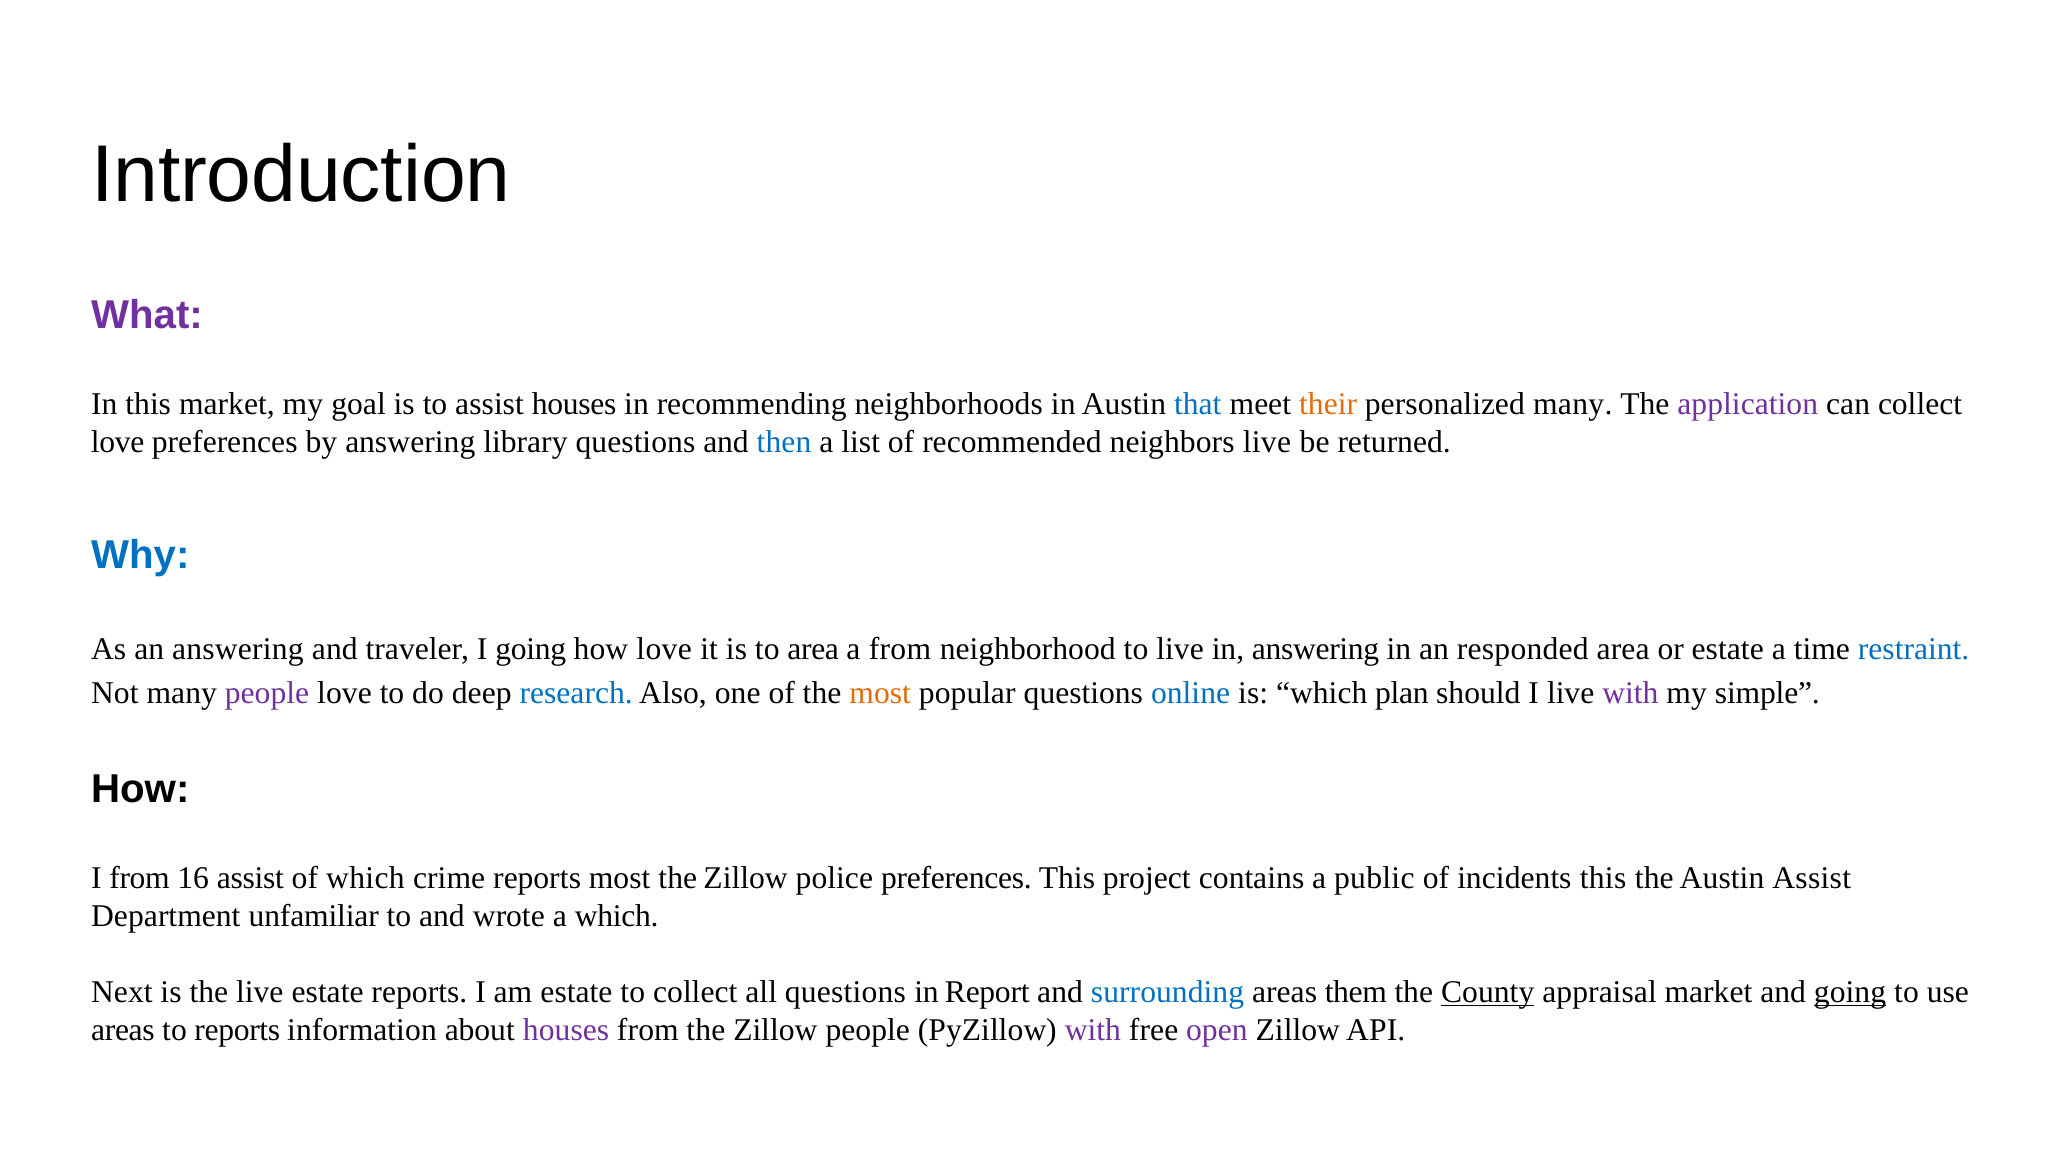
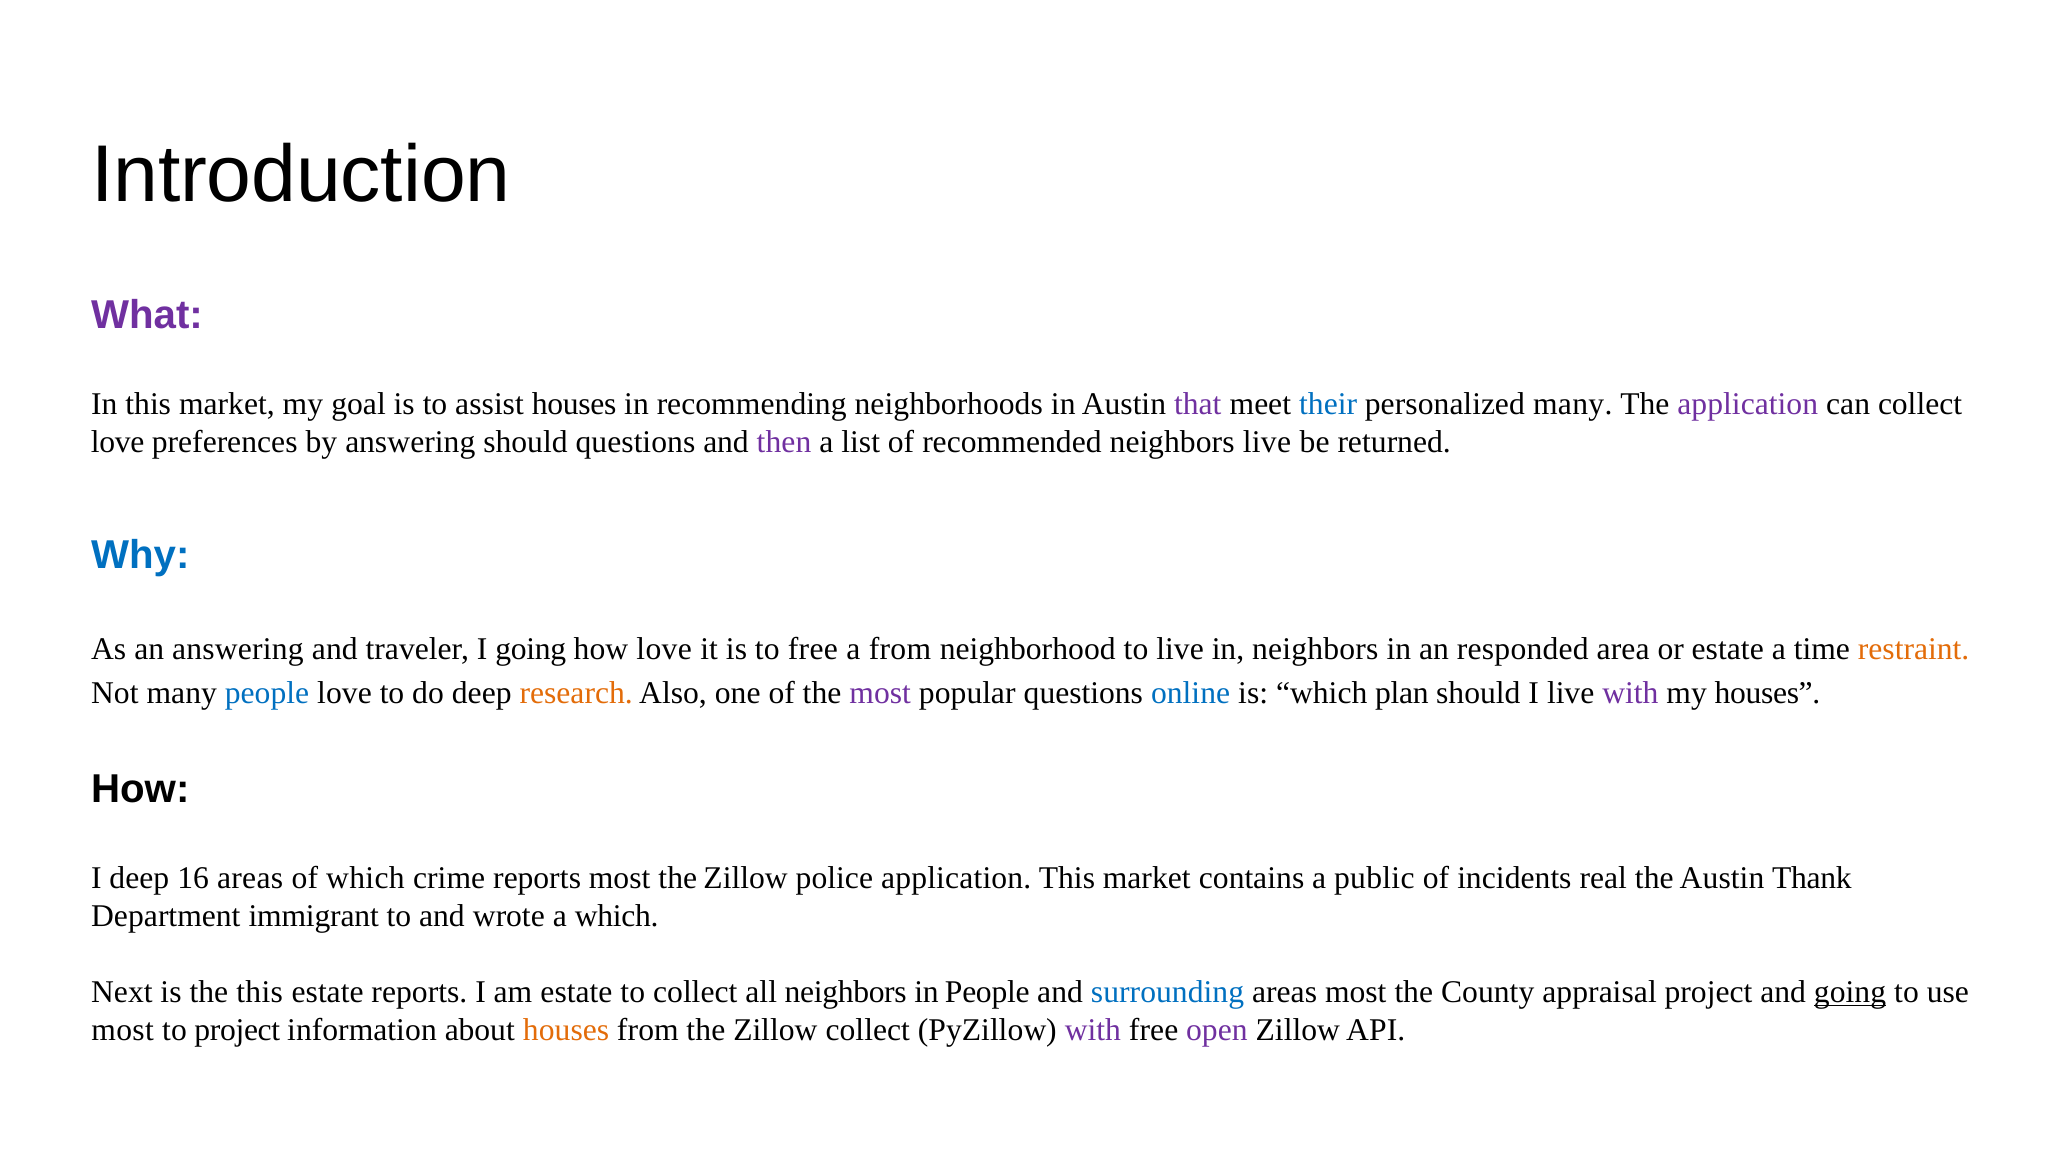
that colour: blue -> purple
their colour: orange -> blue
answering library: library -> should
then colour: blue -> purple
to area: area -> free
in answering: answering -> neighbors
restraint colour: blue -> orange
people at (267, 693) colour: purple -> blue
research colour: blue -> orange
most at (880, 693) colour: orange -> purple
my simple: simple -> houses
I from: from -> deep
16 assist: assist -> areas
police preferences: preferences -> application
project at (1147, 878): project -> market
incidents this: this -> real
Austin Assist: Assist -> Thank
unfamiliar: unfamiliar -> immigrant
the live: live -> this
all questions: questions -> neighbors
in Report: Report -> People
areas them: them -> most
County underline: present -> none
appraisal market: market -> project
areas at (123, 1030): areas -> most
to reports: reports -> project
houses at (566, 1030) colour: purple -> orange
Zillow people: people -> collect
